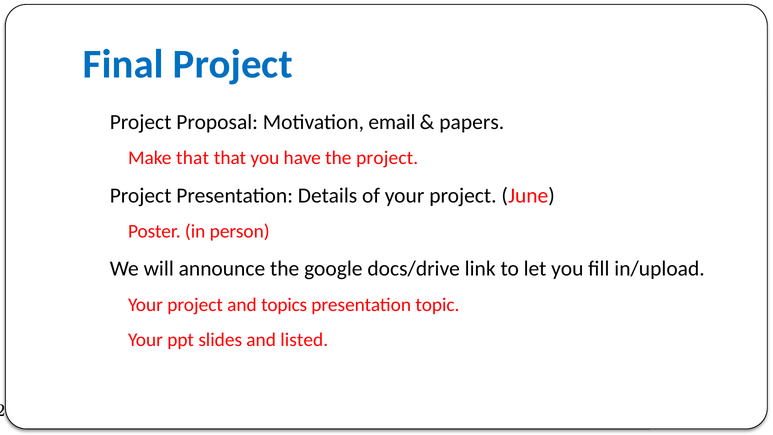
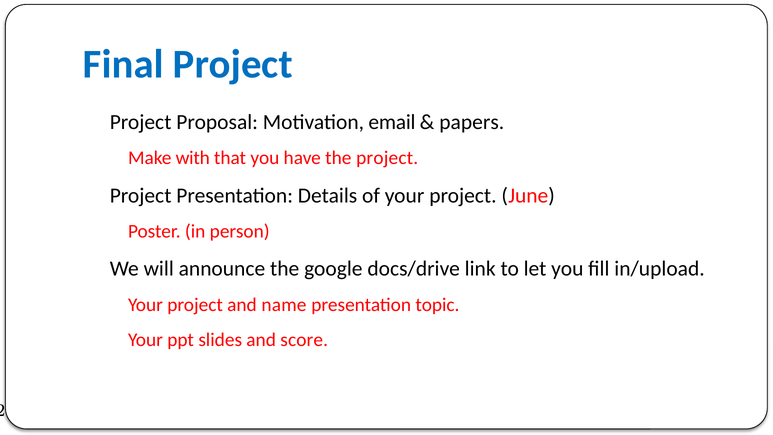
that at (193, 158): that -> with
topics: topics -> name
listed: listed -> score
